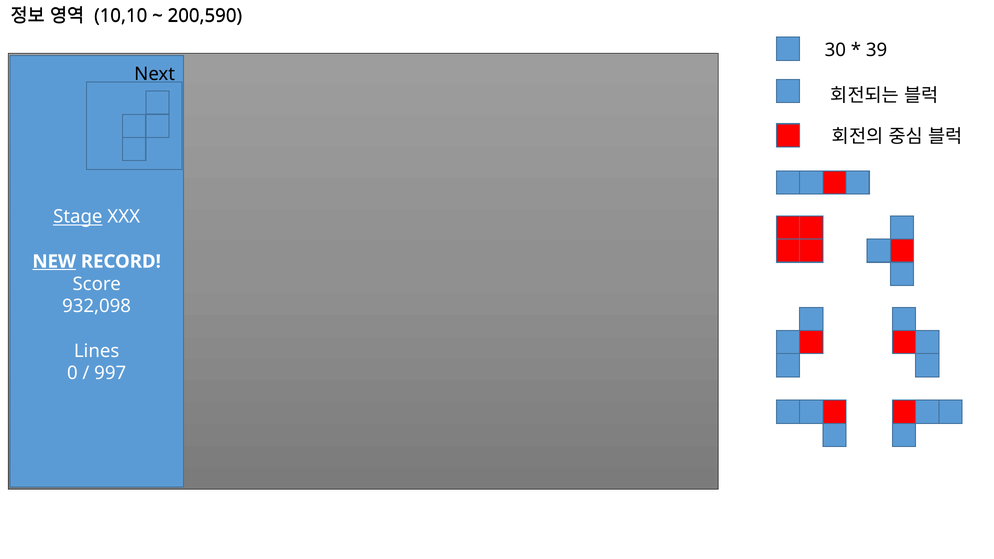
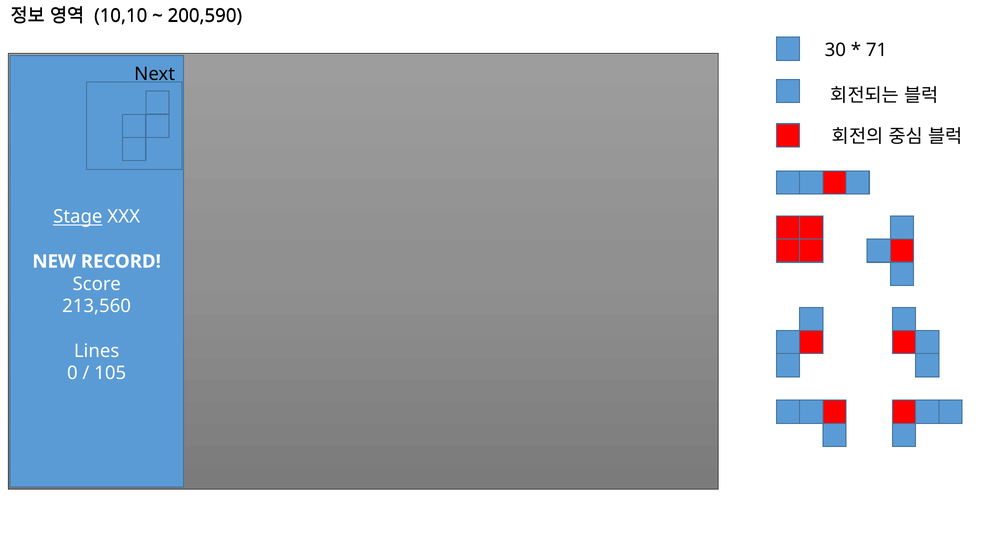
39: 39 -> 71
NEW underline: present -> none
932,098: 932,098 -> 213,560
997: 997 -> 105
